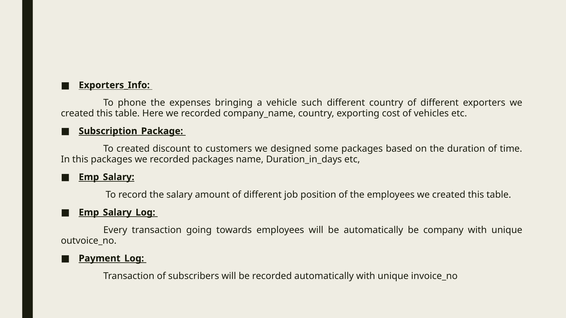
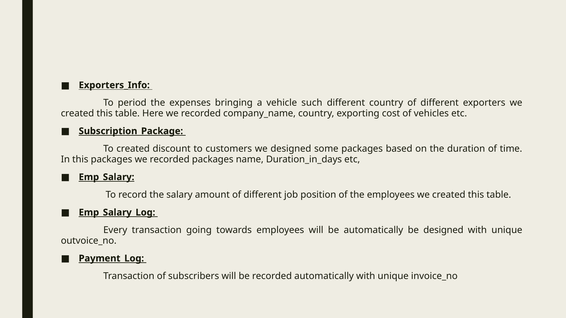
phone: phone -> period
be company: company -> designed
